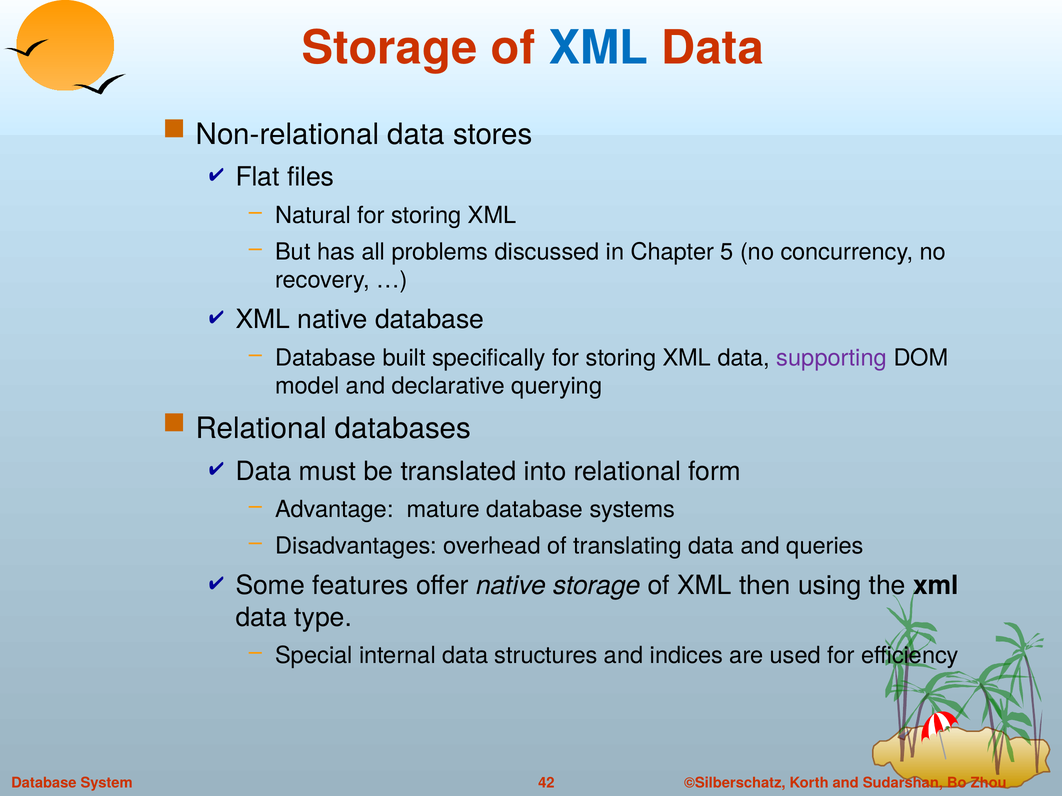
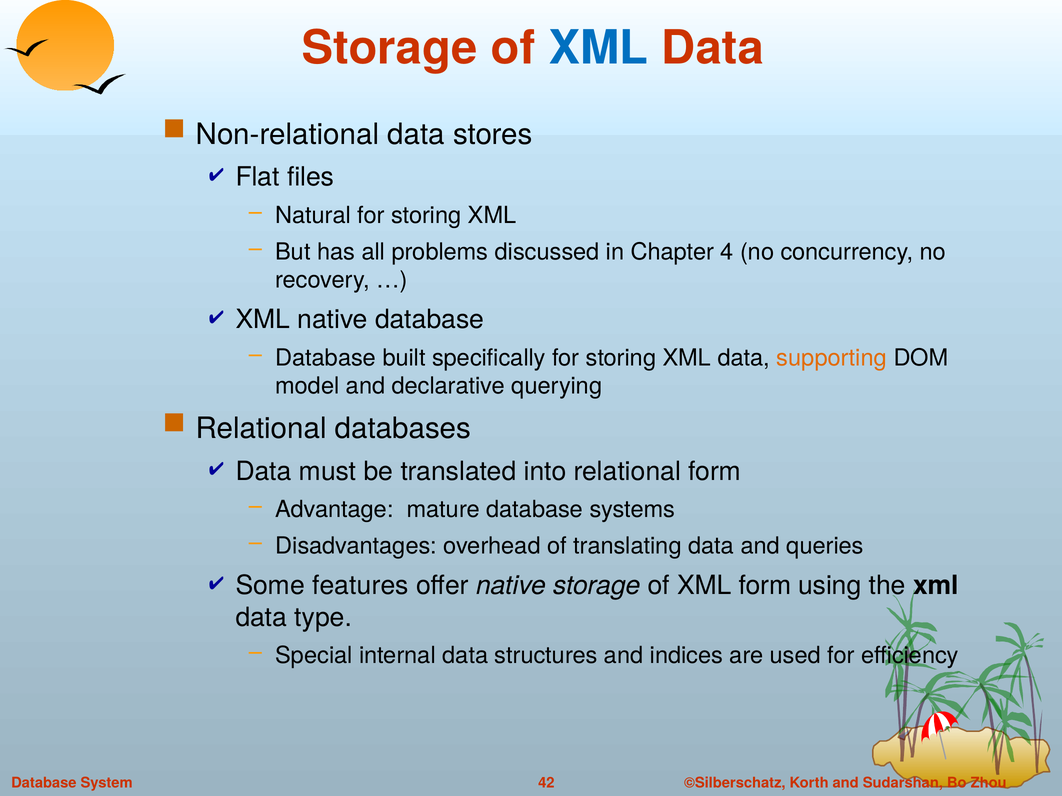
5: 5 -> 4
supporting colour: purple -> orange
XML then: then -> form
